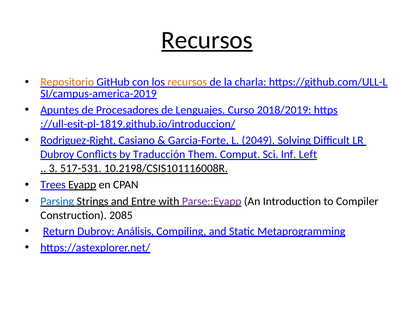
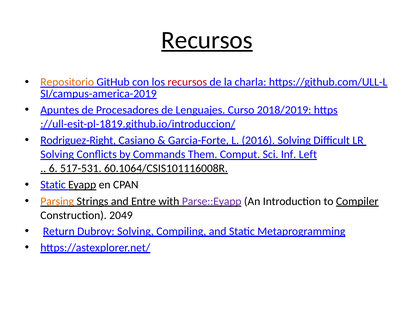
recursos at (187, 82) colour: orange -> red
2049: 2049 -> 2016
Dubroy at (57, 155): Dubroy -> Solving
Traducción: Traducción -> Commands
3: 3 -> 6
10.2198/CSIS101116008R: 10.2198/CSIS101116008R -> 60.1064/CSIS101116008R
Trees at (53, 185): Trees -> Static
Parsing colour: blue -> orange
Compiler underline: none -> present
2085: 2085 -> 2049
Dubroy Análisis: Análisis -> Solving
